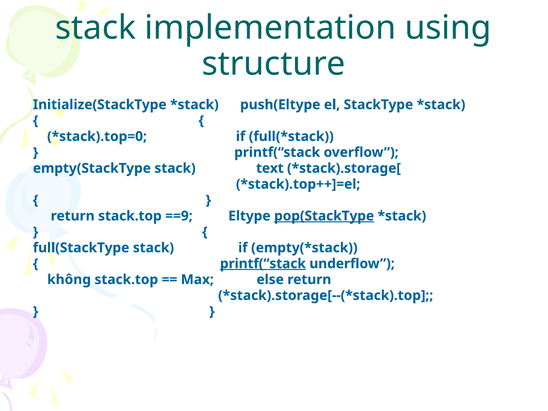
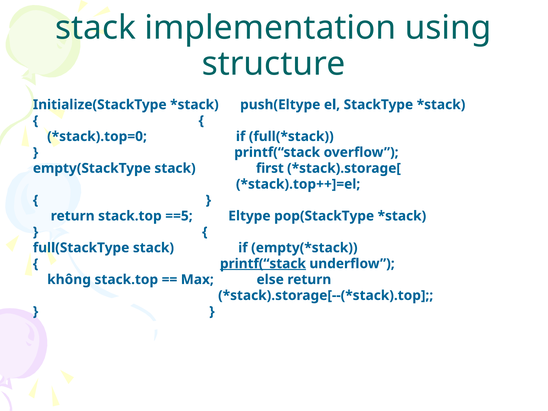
text: text -> first
==9: ==9 -> ==5
pop(StackType underline: present -> none
